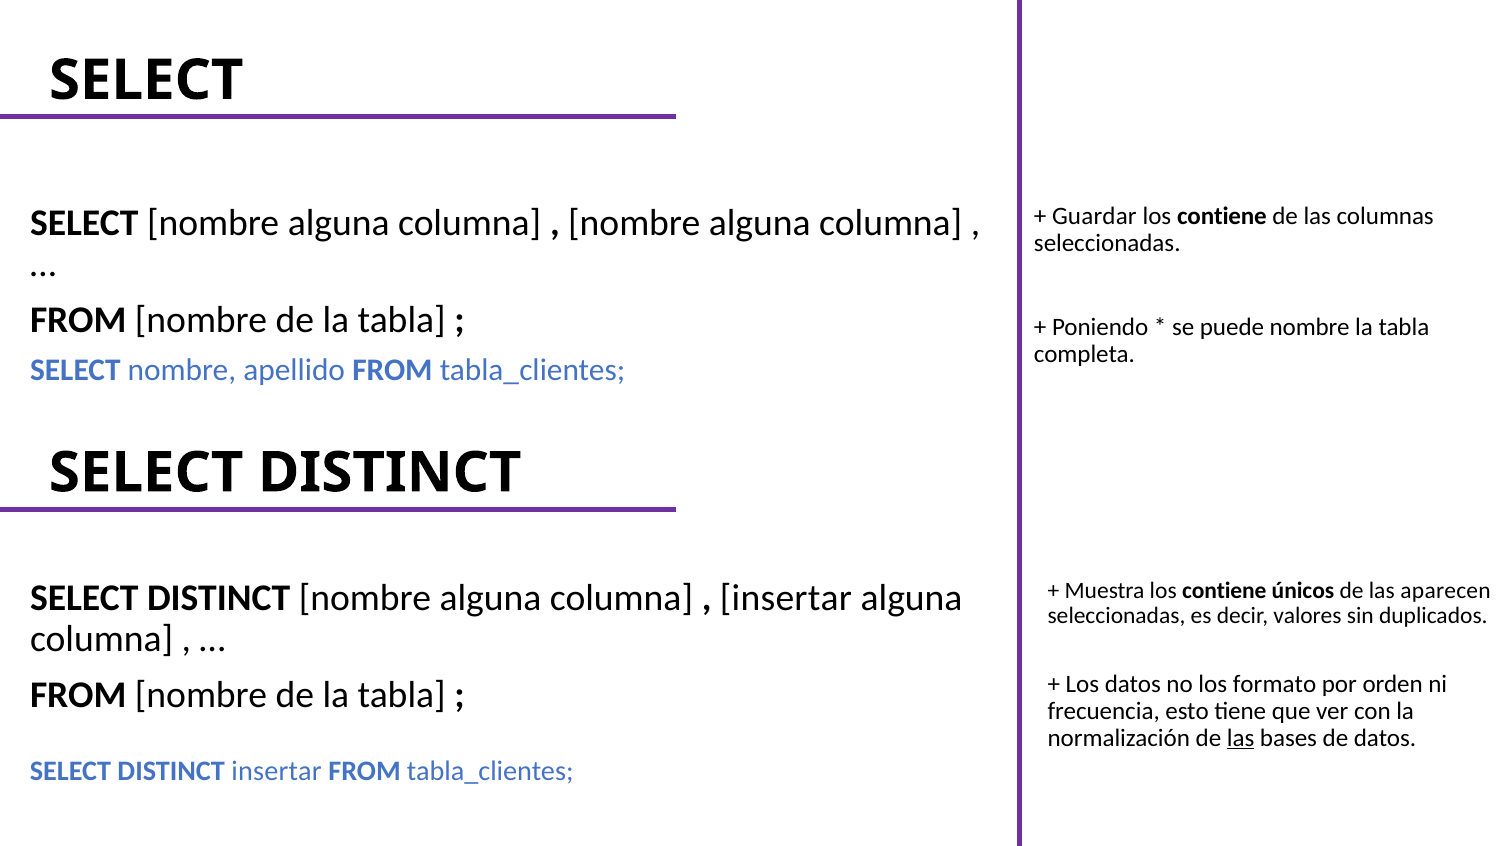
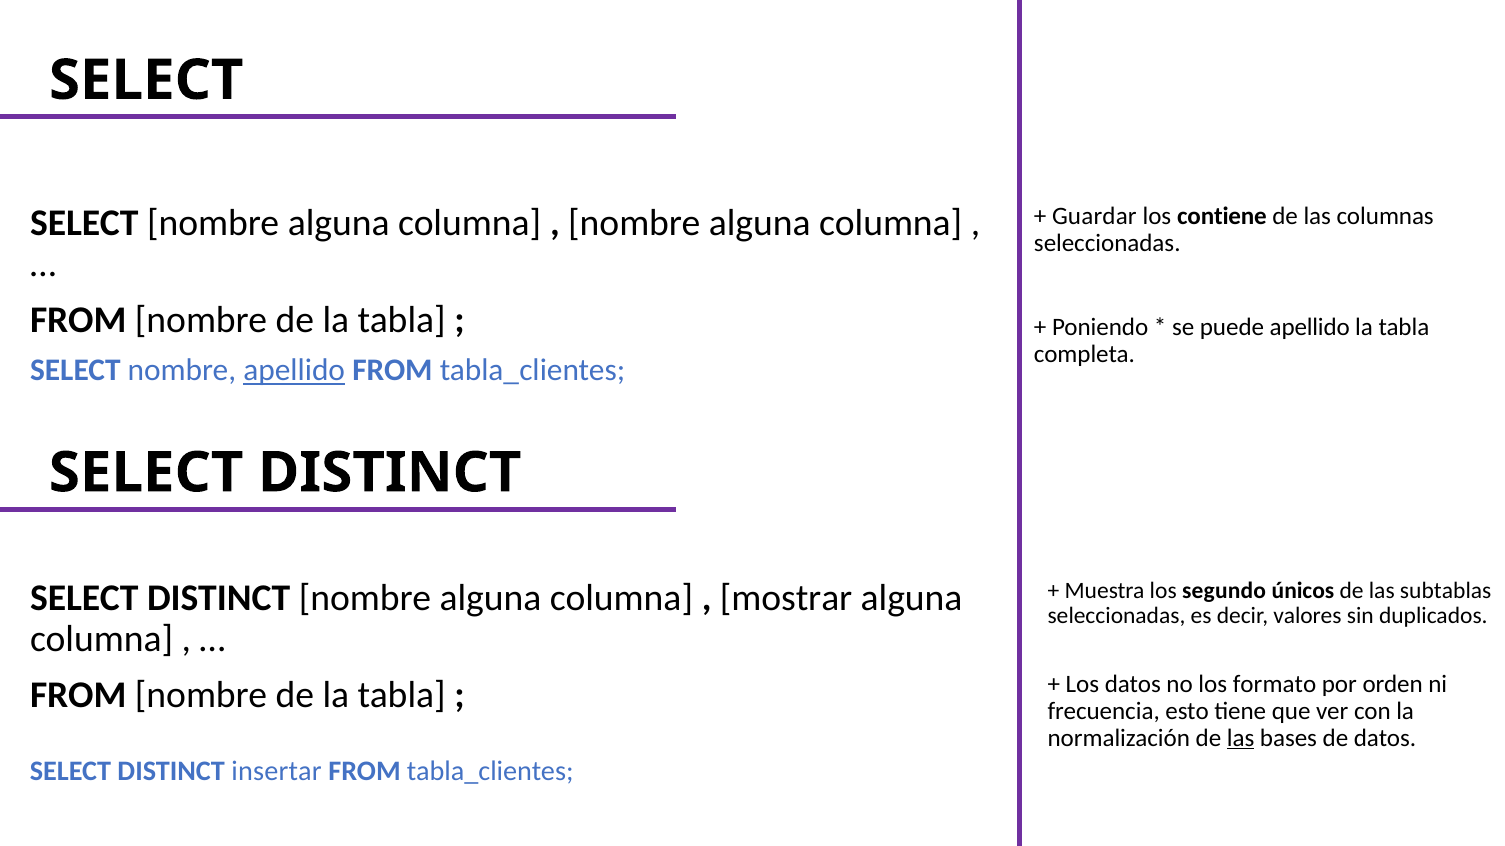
puede nombre: nombre -> apellido
apellido at (294, 370) underline: none -> present
Muestra los contiene: contiene -> segundo
aparecen: aparecen -> subtablas
insertar at (786, 599): insertar -> mostrar
